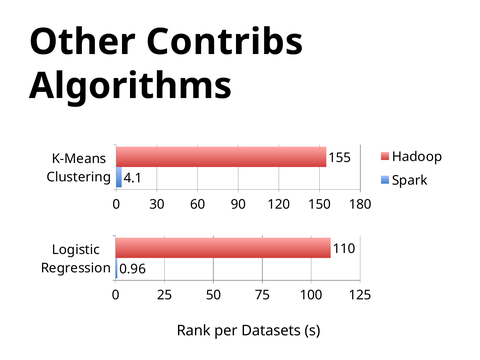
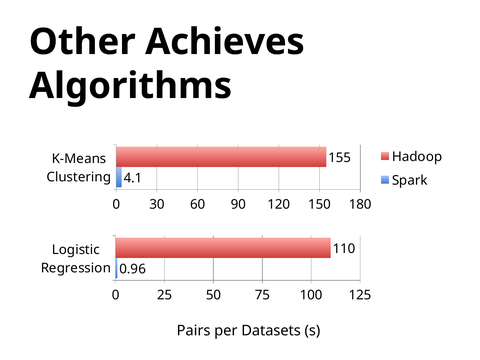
Contribs: Contribs -> Achieves
Rank: Rank -> Pairs
